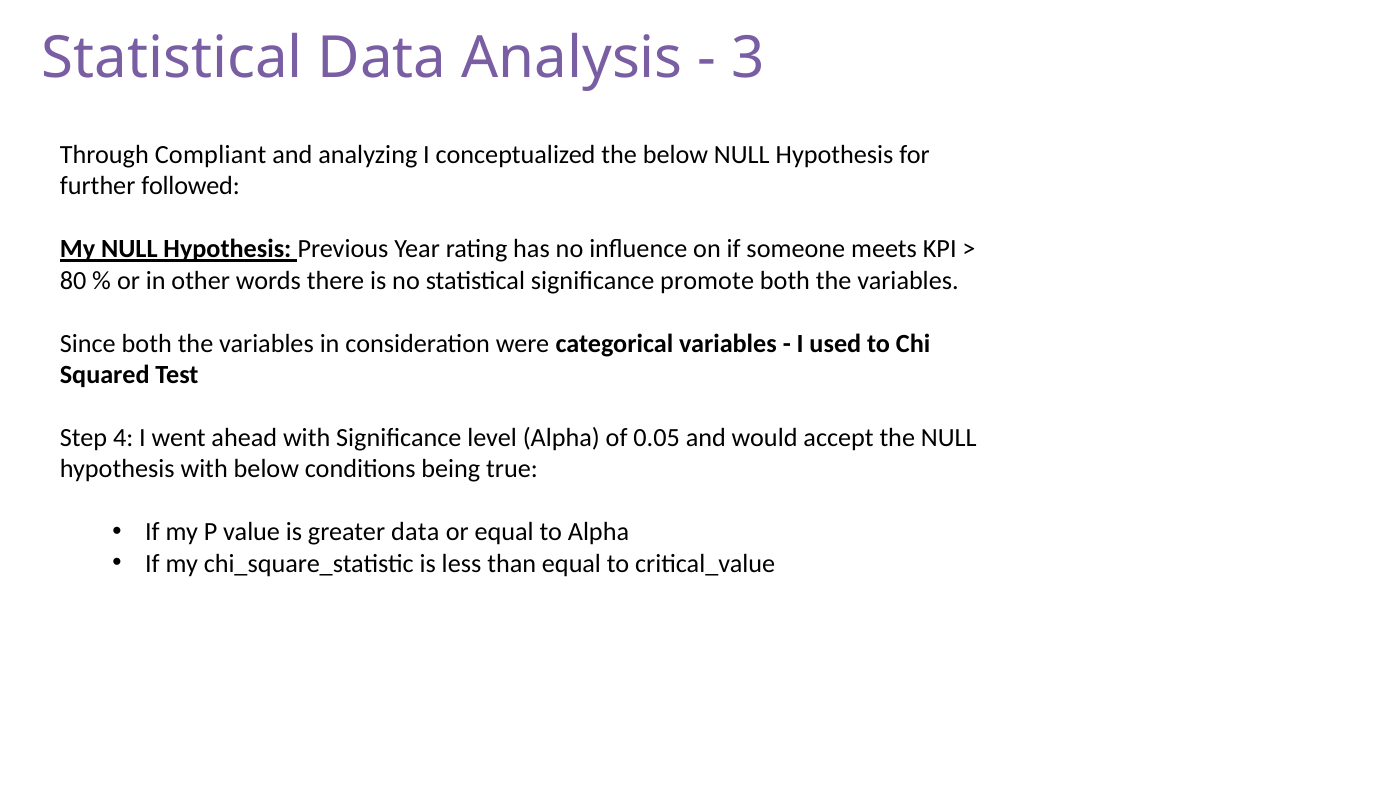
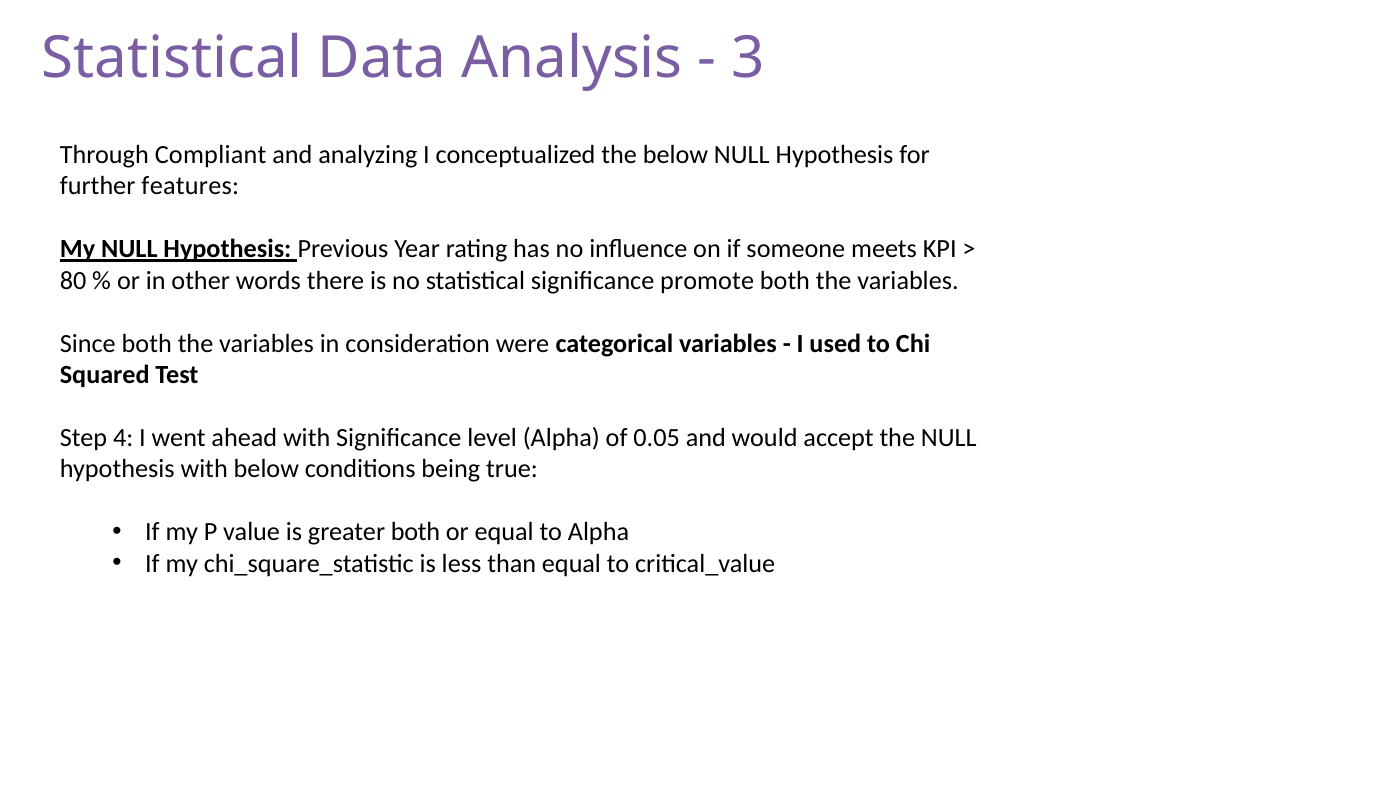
followed: followed -> features
greater data: data -> both
